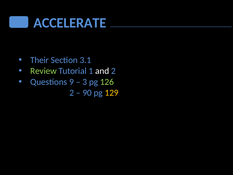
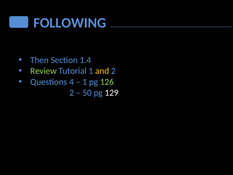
ACCELERATE: ACCELERATE -> FOLLOWING
Their: Their -> Then
3.1: 3.1 -> 1.4
and colour: white -> yellow
9: 9 -> 4
3 at (85, 82): 3 -> 1
90: 90 -> 50
129 colour: yellow -> white
